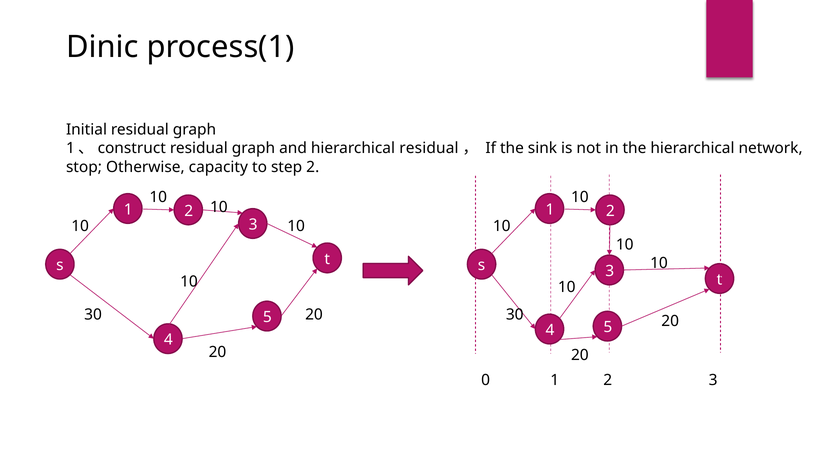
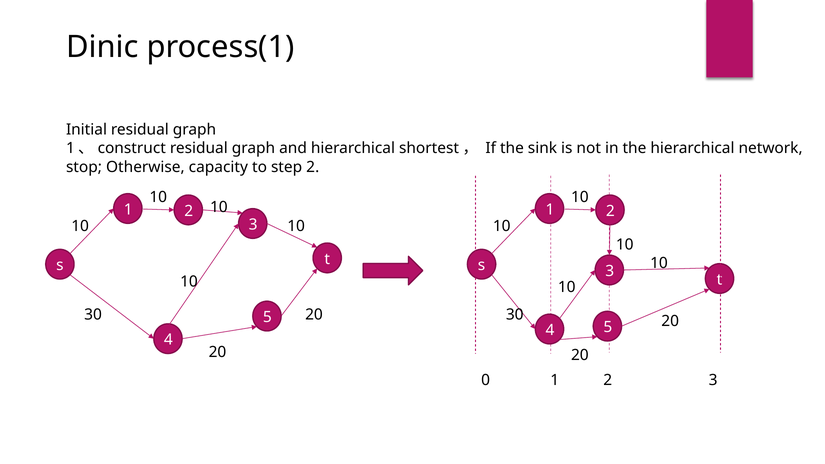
hierarchical residual: residual -> shortest
